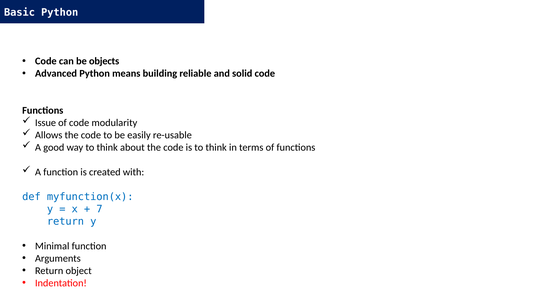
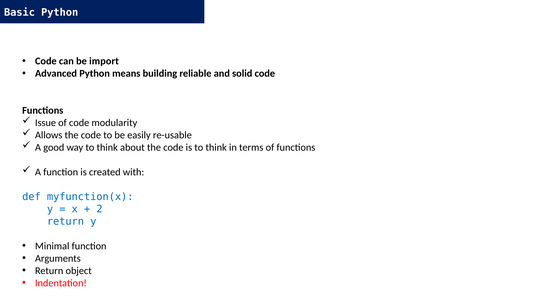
objects: objects -> import
7: 7 -> 2
